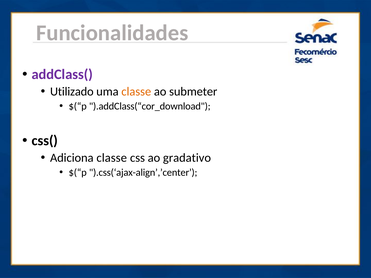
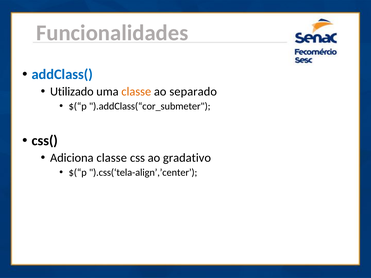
addClass( colour: purple -> blue
submeter: submeter -> separado
).addClass(“cor_download: ).addClass(“cor_download -> ).addClass(“cor_submeter
).css(‘ajax-align’,’center: ).css(‘ajax-align’,’center -> ).css(‘tela-align’,’center
